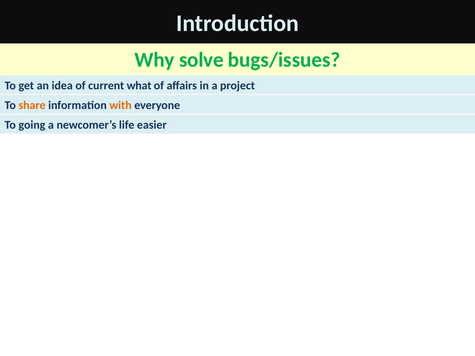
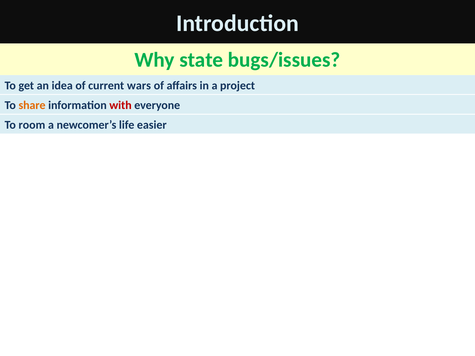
solve: solve -> state
what: what -> wars
with colour: orange -> red
going: going -> room
